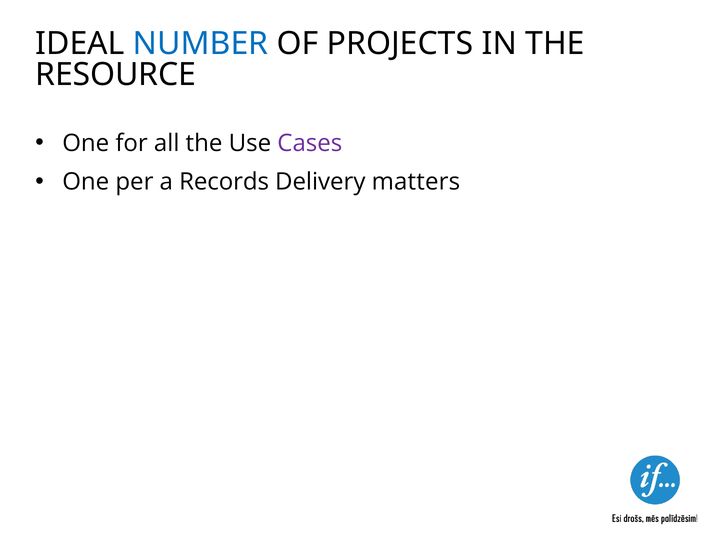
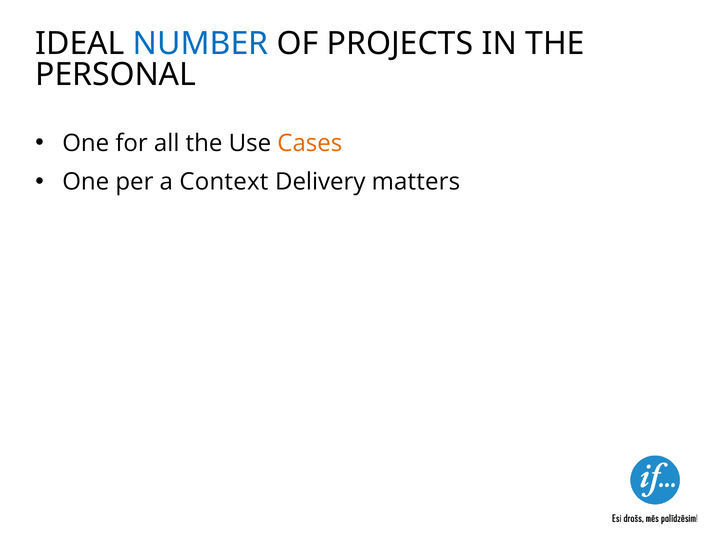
RESOURCE: RESOURCE -> PERSONAL
Cases colour: purple -> orange
Records: Records -> Context
